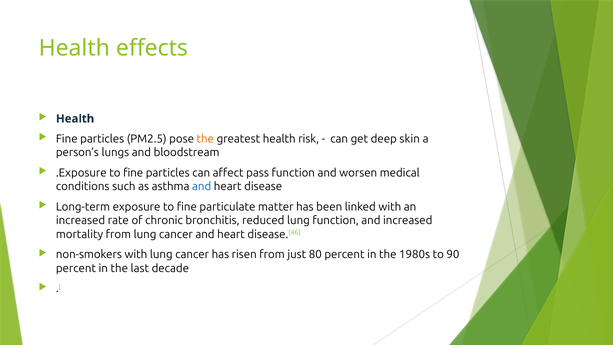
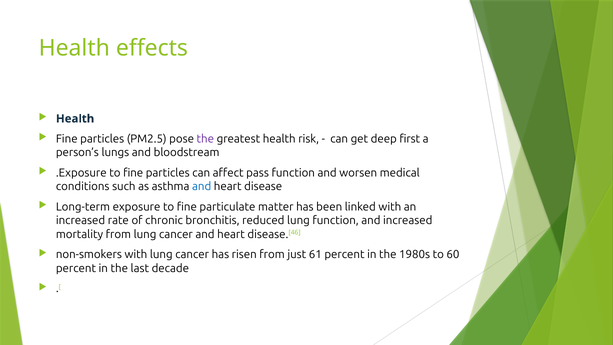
the at (205, 139) colour: orange -> purple
skin: skin -> first
80: 80 -> 61
90: 90 -> 60
